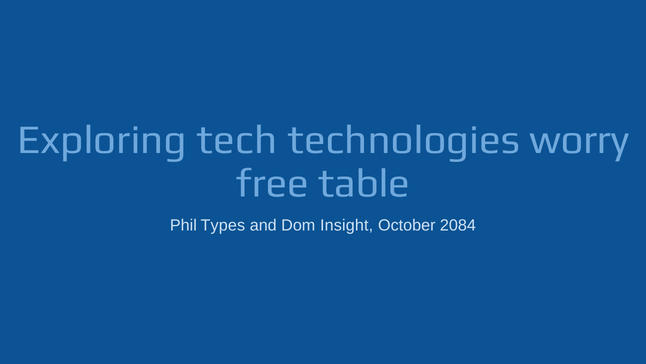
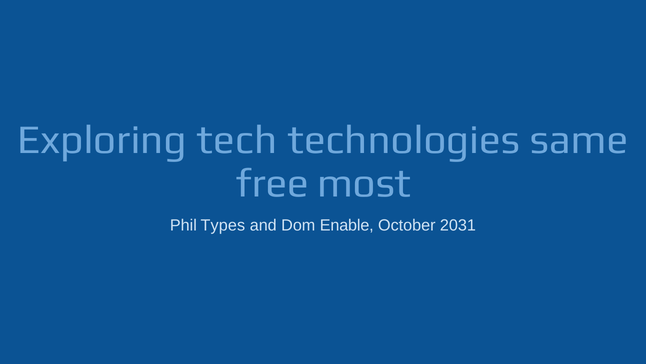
worry: worry -> same
table: table -> most
Insight: Insight -> Enable
2084: 2084 -> 2031
